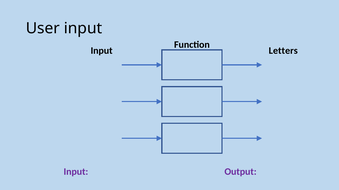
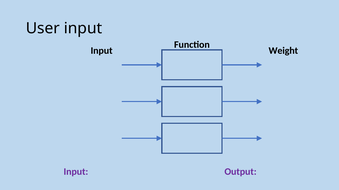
Letters: Letters -> Weight
